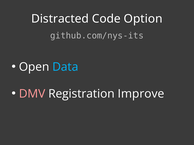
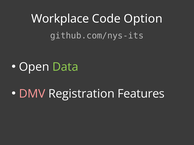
Distracted: Distracted -> Workplace
Data colour: light blue -> light green
Improve: Improve -> Features
